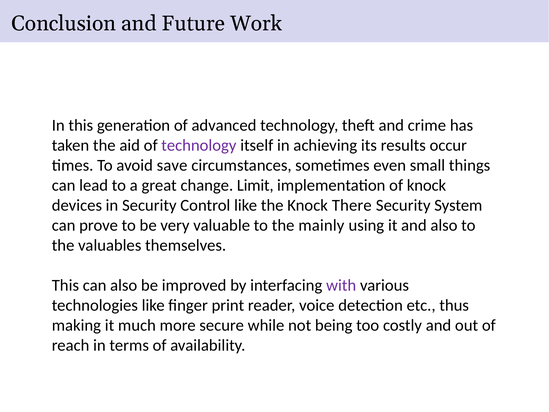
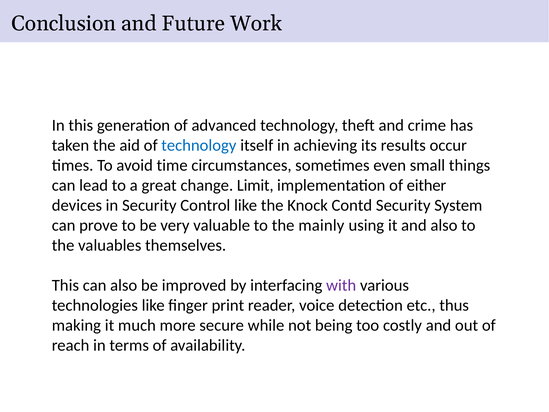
technology at (199, 146) colour: purple -> blue
save: save -> time
of knock: knock -> either
There: There -> Contd
